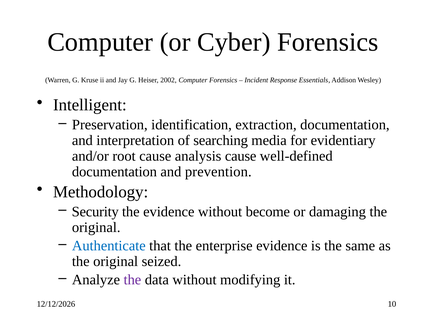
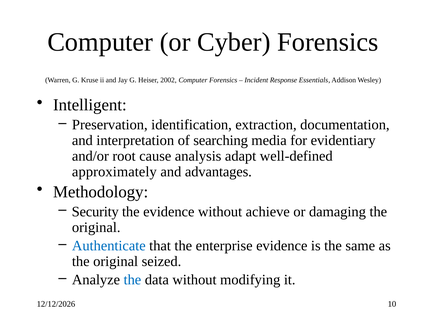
analysis cause: cause -> adapt
documentation at (114, 172): documentation -> approximately
prevention: prevention -> advantages
become: become -> achieve
the at (132, 280) colour: purple -> blue
